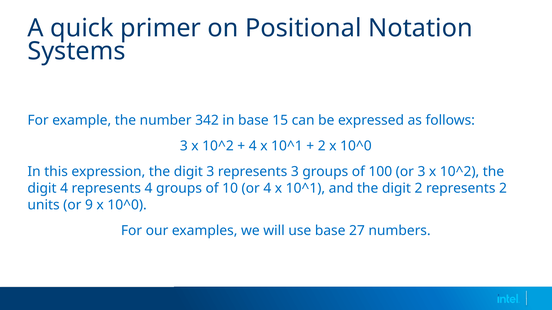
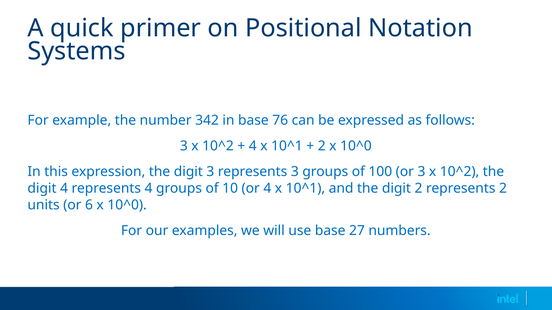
15: 15 -> 76
9: 9 -> 6
